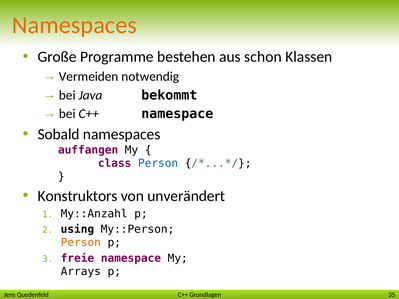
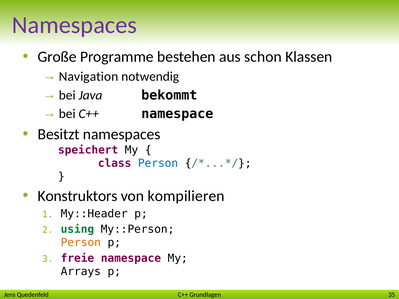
Namespaces at (74, 25) colour: orange -> purple
Vermeiden: Vermeiden -> Navigation
Sobald: Sobald -> Besitzt
auffangen: auffangen -> speichert
unverändert: unverändert -> kompilieren
My::Anzahl: My::Anzahl -> My::Header
using colour: black -> green
